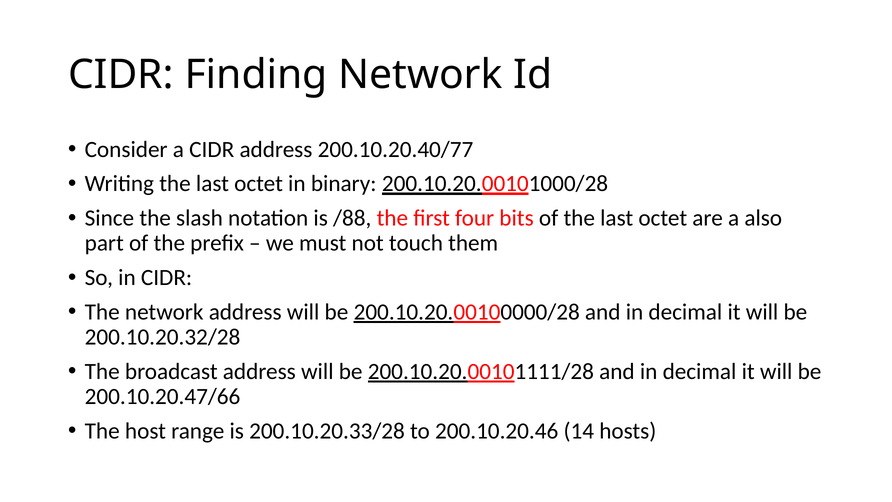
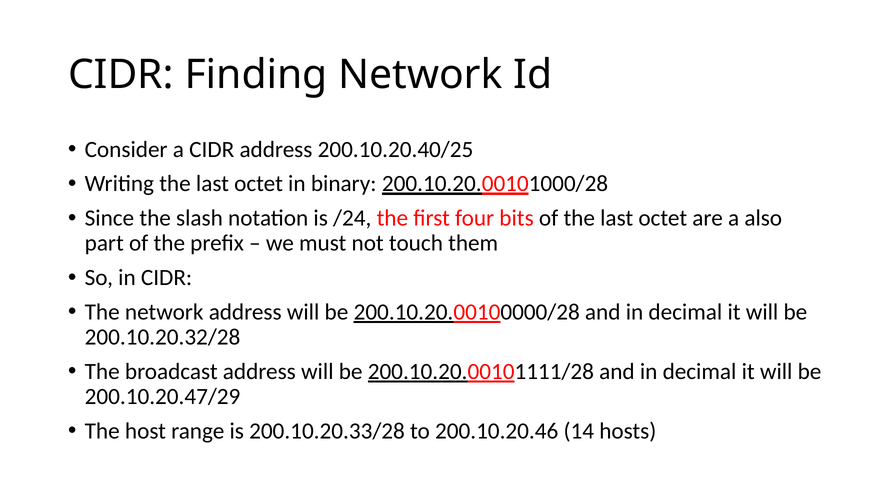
200.10.20.40/77: 200.10.20.40/77 -> 200.10.20.40/25
/88: /88 -> /24
200.10.20.47/66: 200.10.20.47/66 -> 200.10.20.47/29
